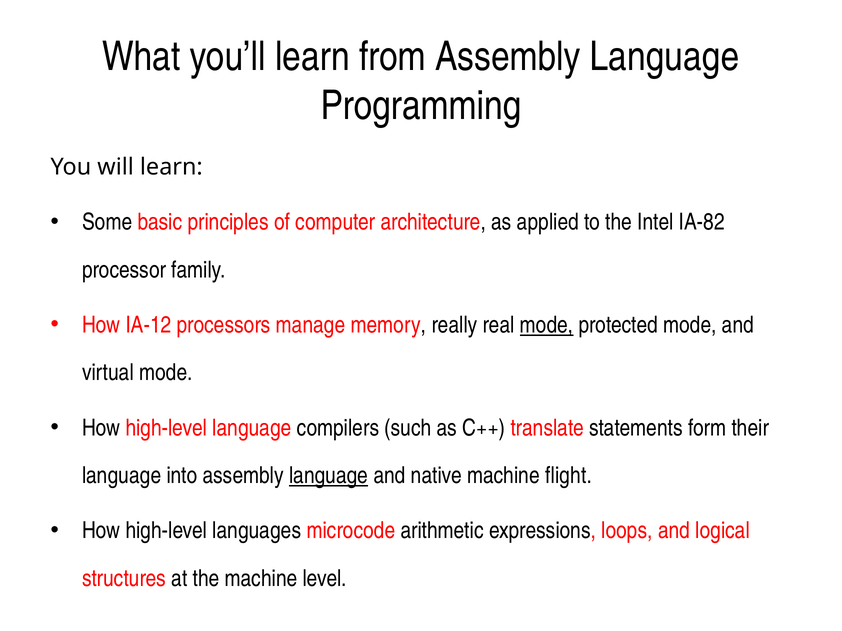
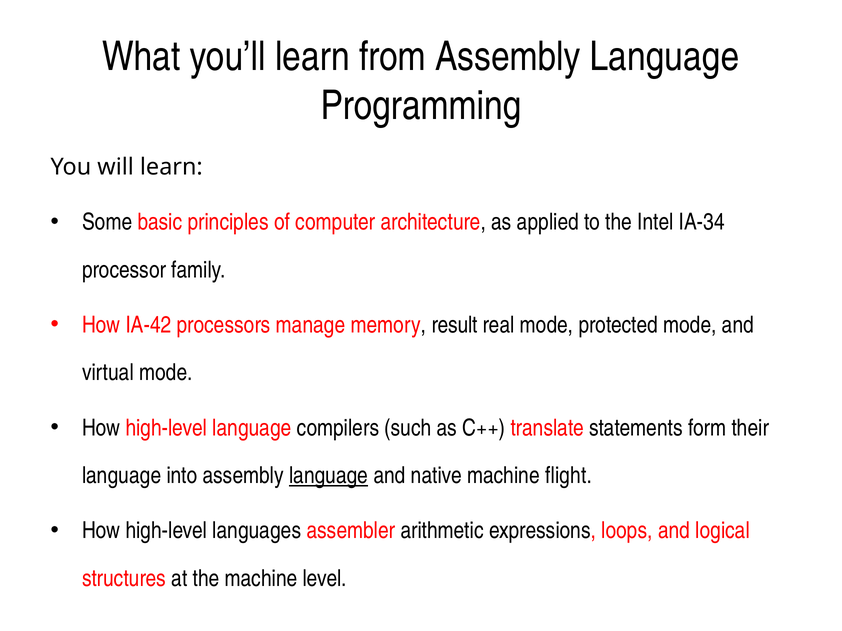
IA-82: IA-82 -> IA-34
IA-12: IA-12 -> IA-42
really: really -> result
mode at (547, 325) underline: present -> none
microcode: microcode -> assembler
